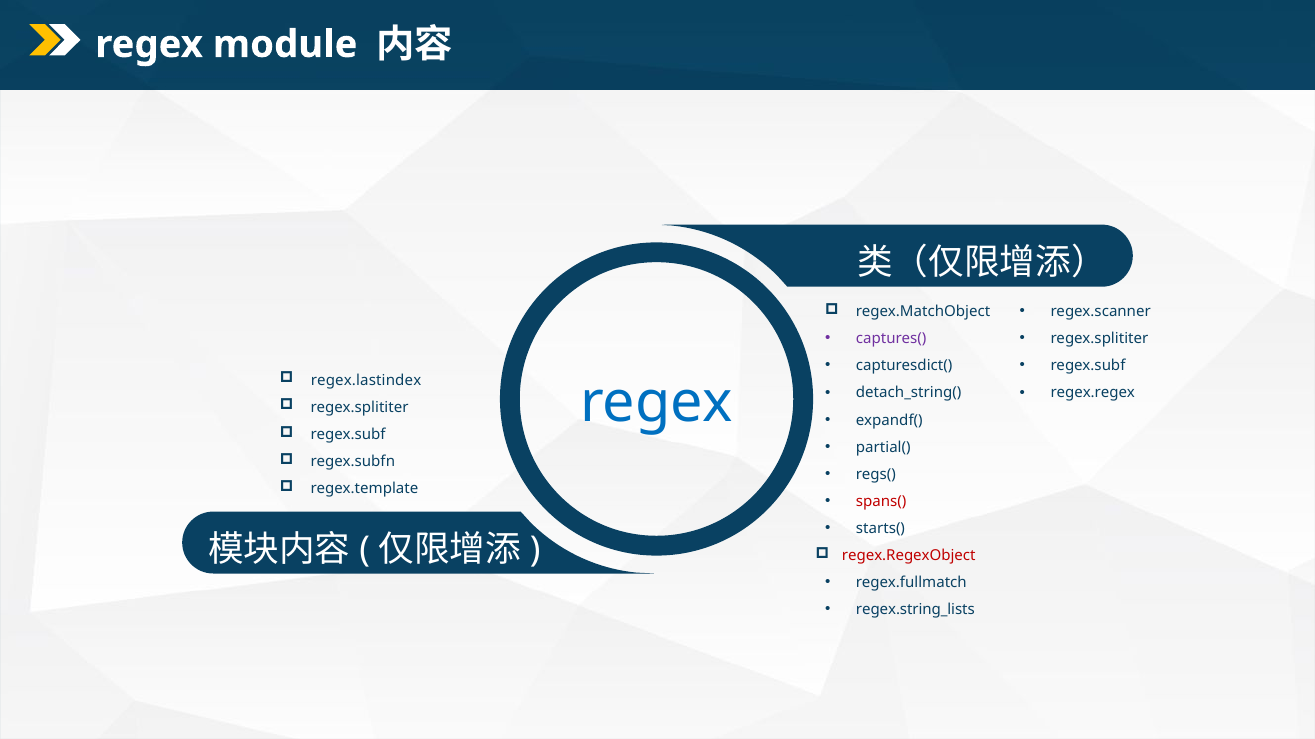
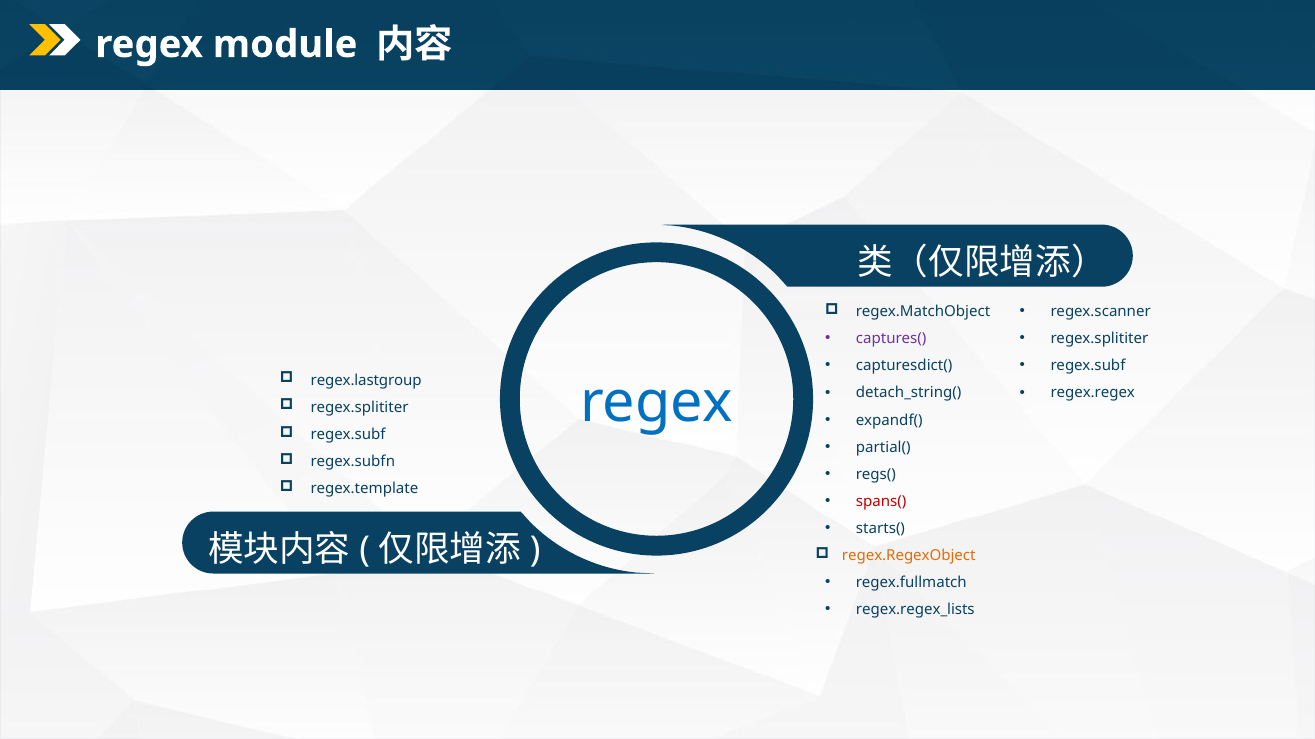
regex.lastindex: regex.lastindex -> regex.lastgroup
regex.RegexObject colour: red -> orange
regex.string_lists: regex.string_lists -> regex.regex_lists
